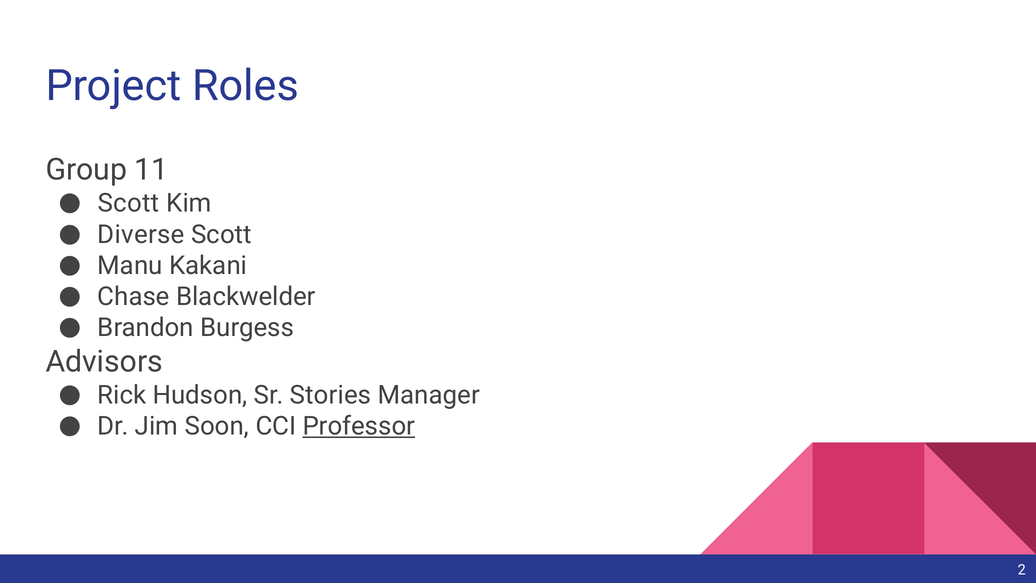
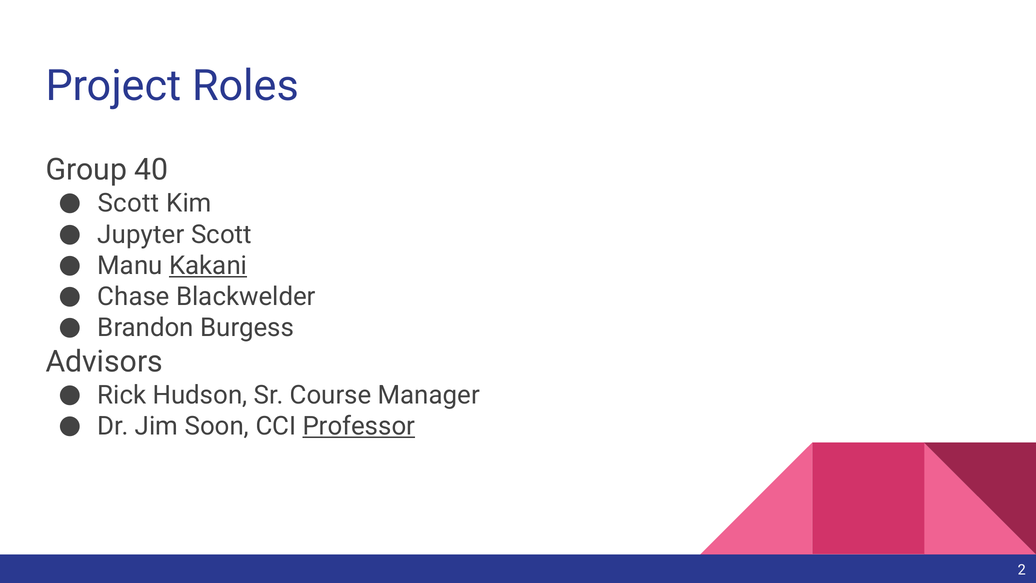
11: 11 -> 40
Diverse: Diverse -> Jupyter
Kakani underline: none -> present
Stories: Stories -> Course
